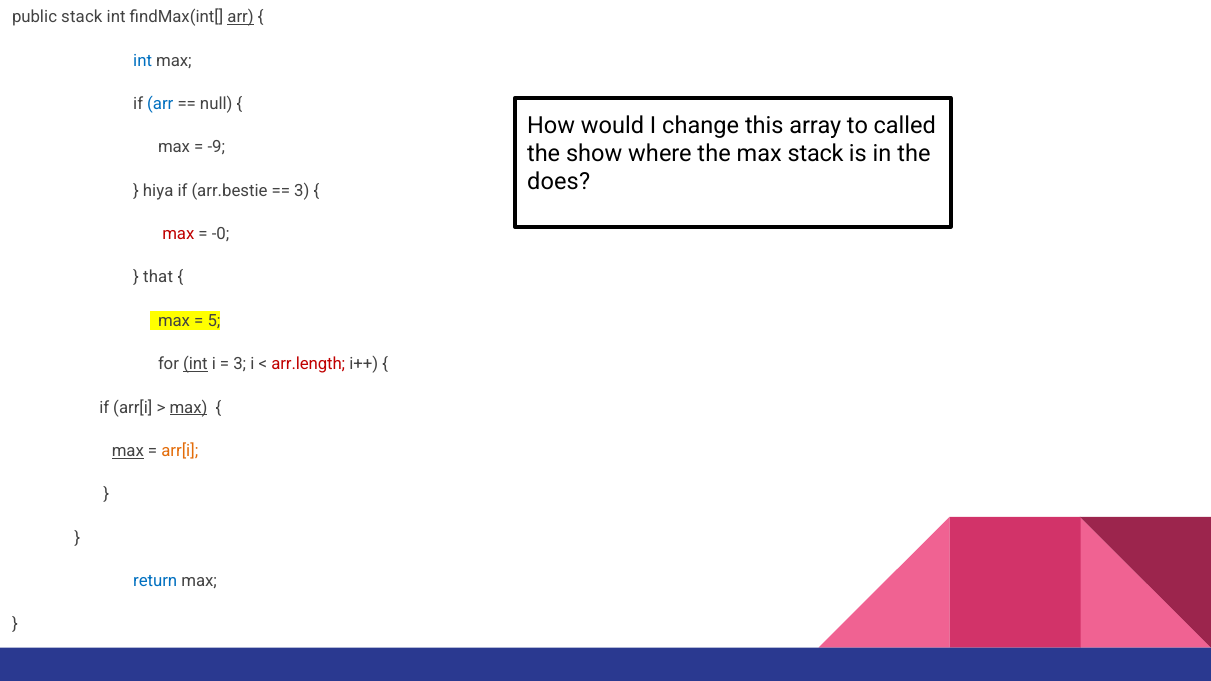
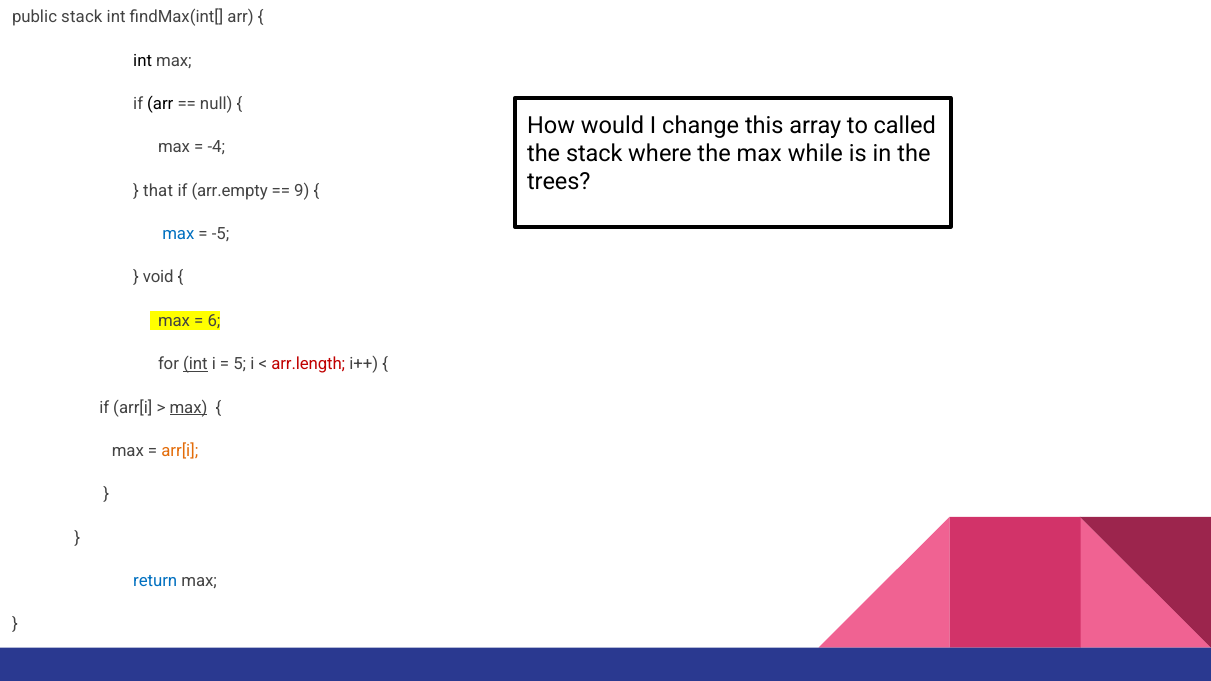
arr at (241, 17) underline: present -> none
int at (143, 61) colour: blue -> black
arr at (160, 104) colour: blue -> black
-9: -9 -> -4
the show: show -> stack
max stack: stack -> while
does: does -> trees
hiya: hiya -> that
arr.bestie: arr.bestie -> arr.empty
3 at (302, 191): 3 -> 9
max at (178, 234) colour: red -> blue
-0: -0 -> -5
that: that -> void
5: 5 -> 6
3 at (240, 364): 3 -> 5
max at (128, 451) underline: present -> none
